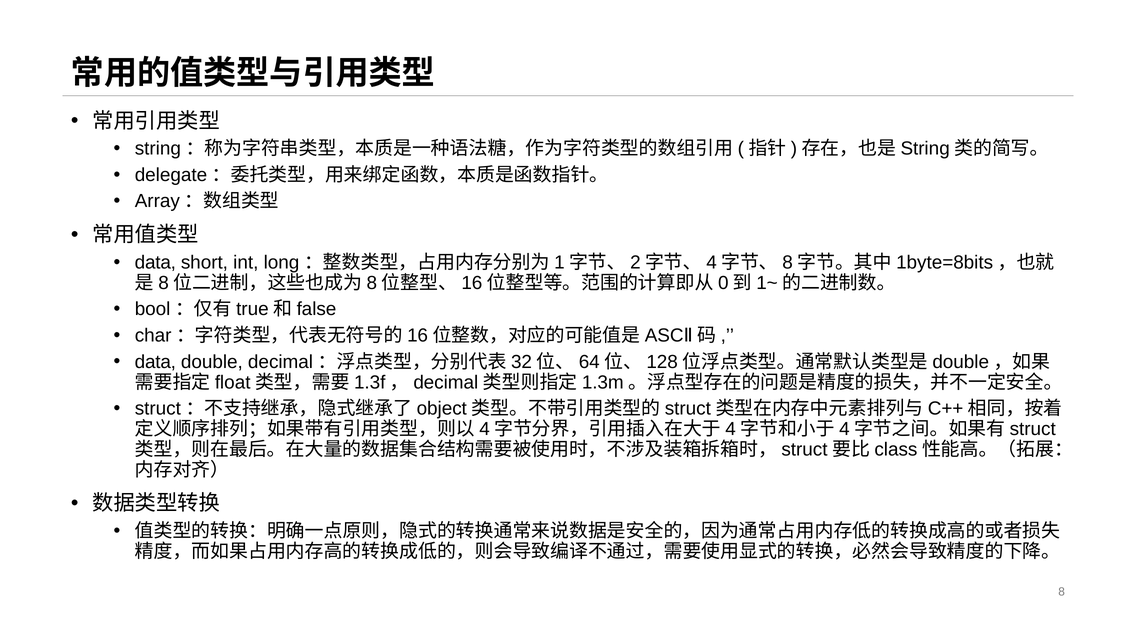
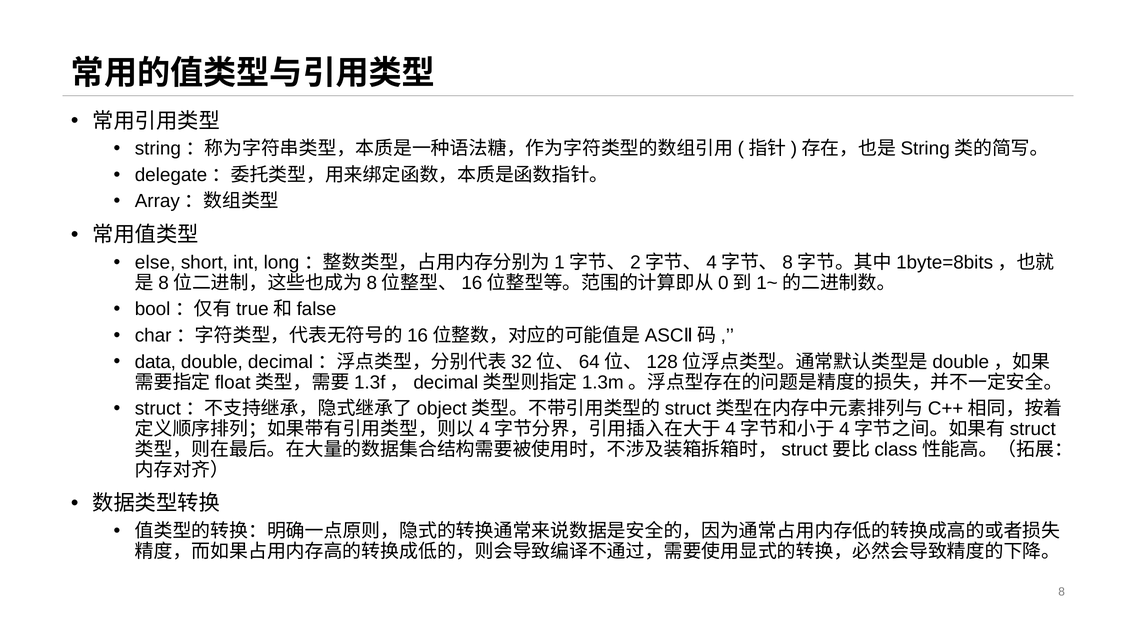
data at (155, 262): data -> else
